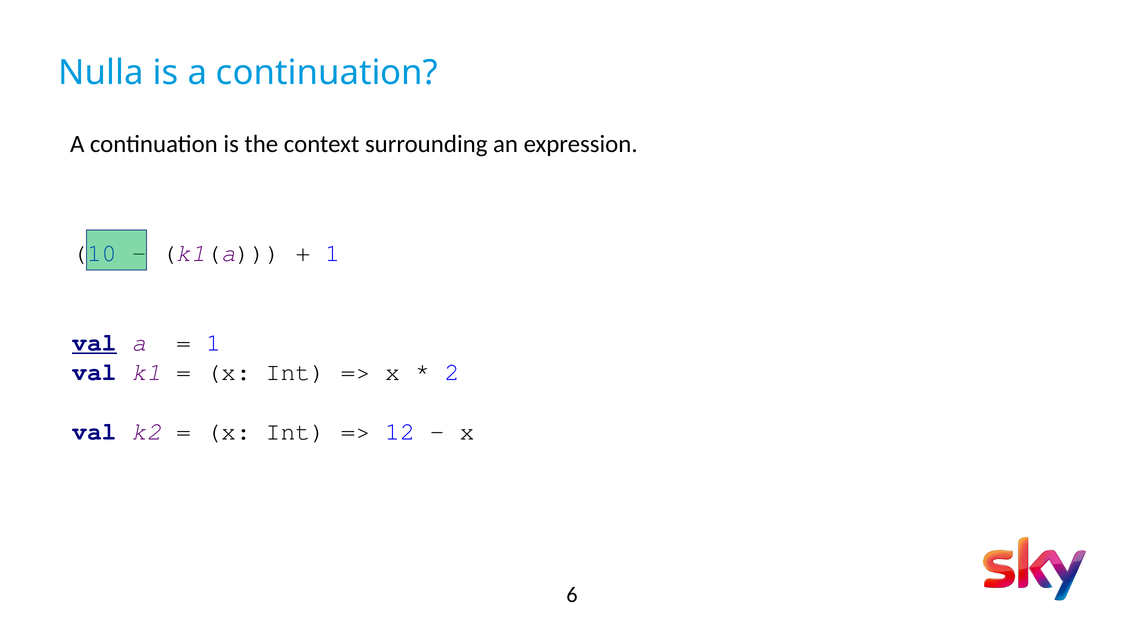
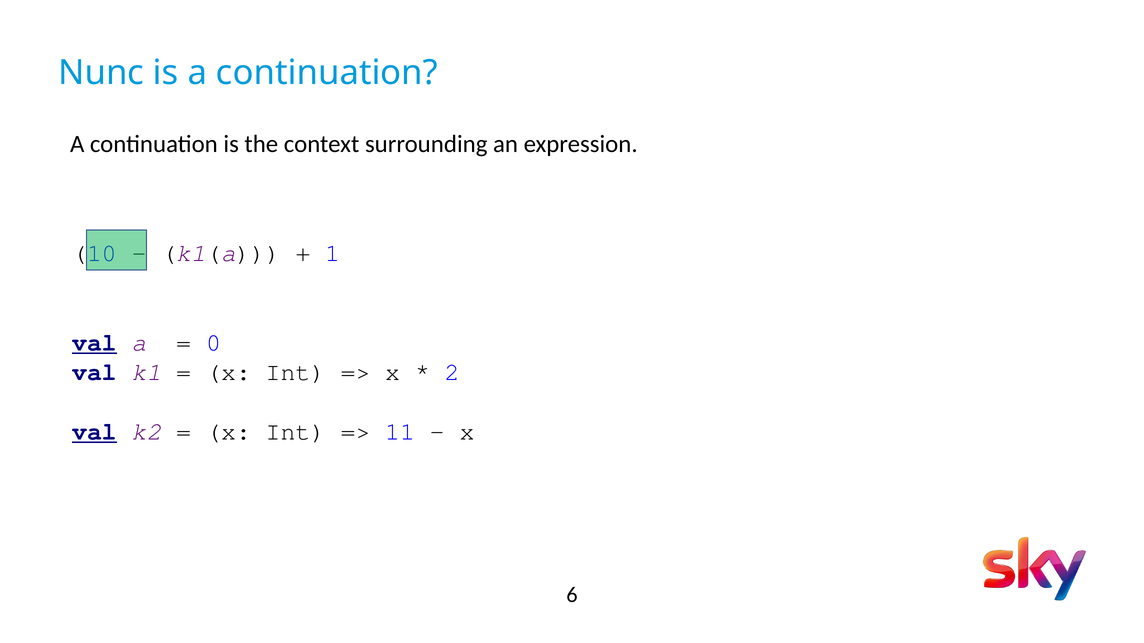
Nulla: Nulla -> Nunc
1 at (214, 343): 1 -> 0
val at (94, 432) underline: none -> present
12: 12 -> 11
